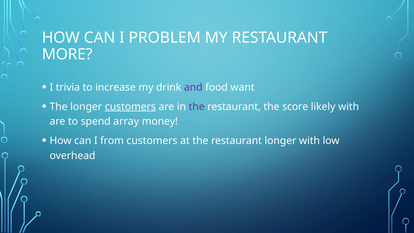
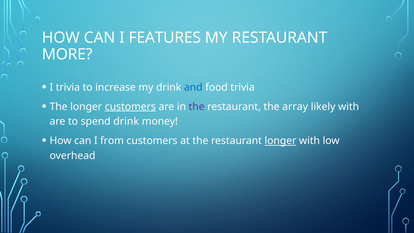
PROBLEM: PROBLEM -> FEATURES
and colour: purple -> blue
food want: want -> trivia
score: score -> array
spend array: array -> drink
longer at (280, 141) underline: none -> present
